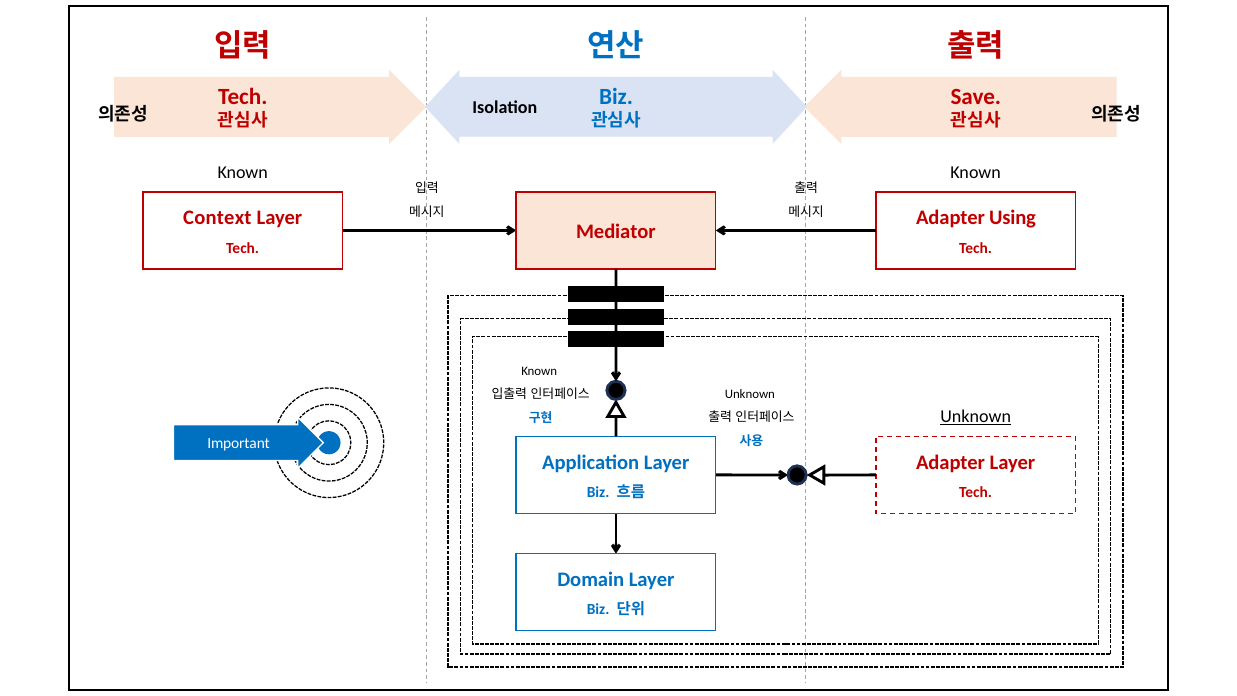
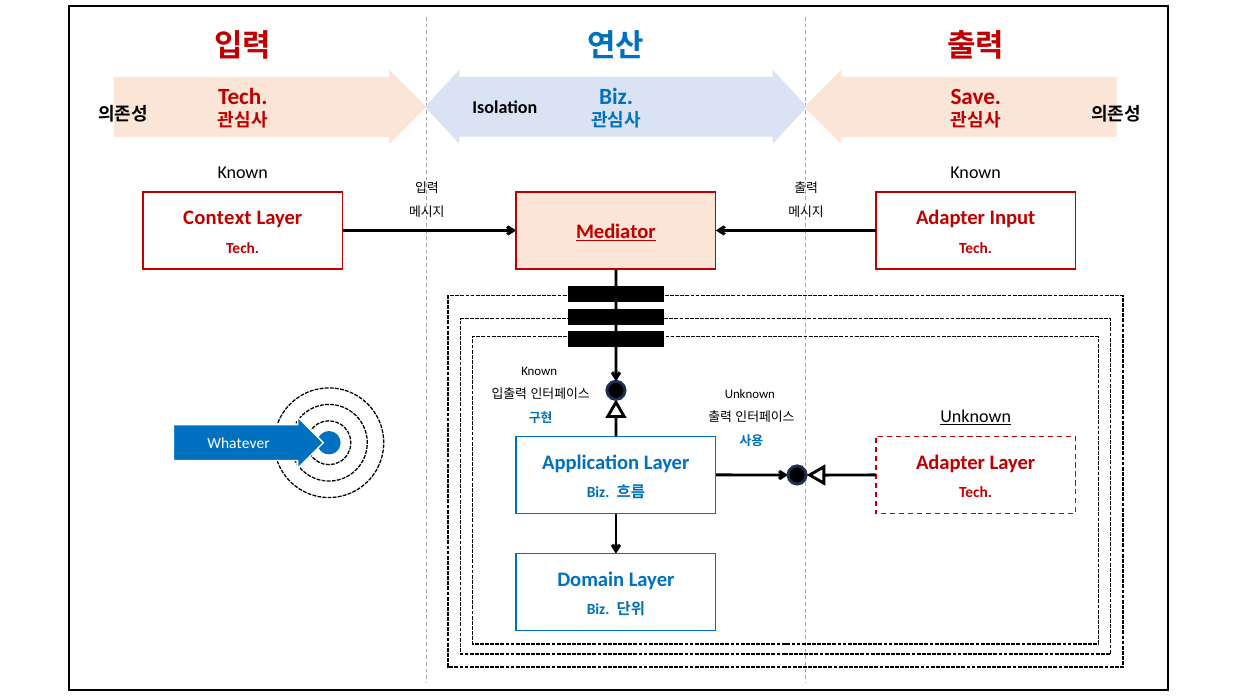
Using: Using -> Input
Mediator underline: none -> present
Important: Important -> Whatever
